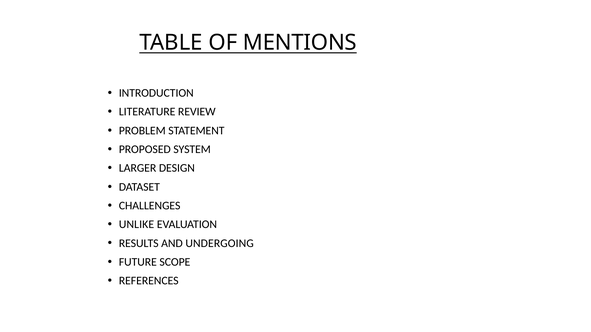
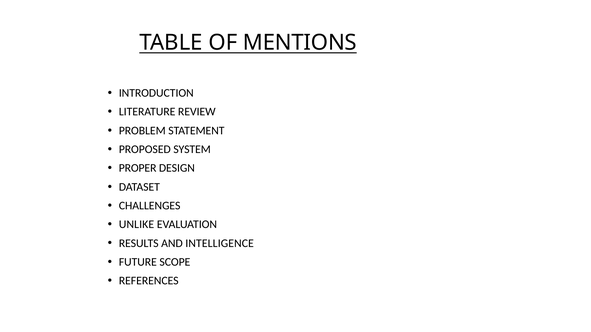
LARGER: LARGER -> PROPER
UNDERGOING: UNDERGOING -> INTELLIGENCE
